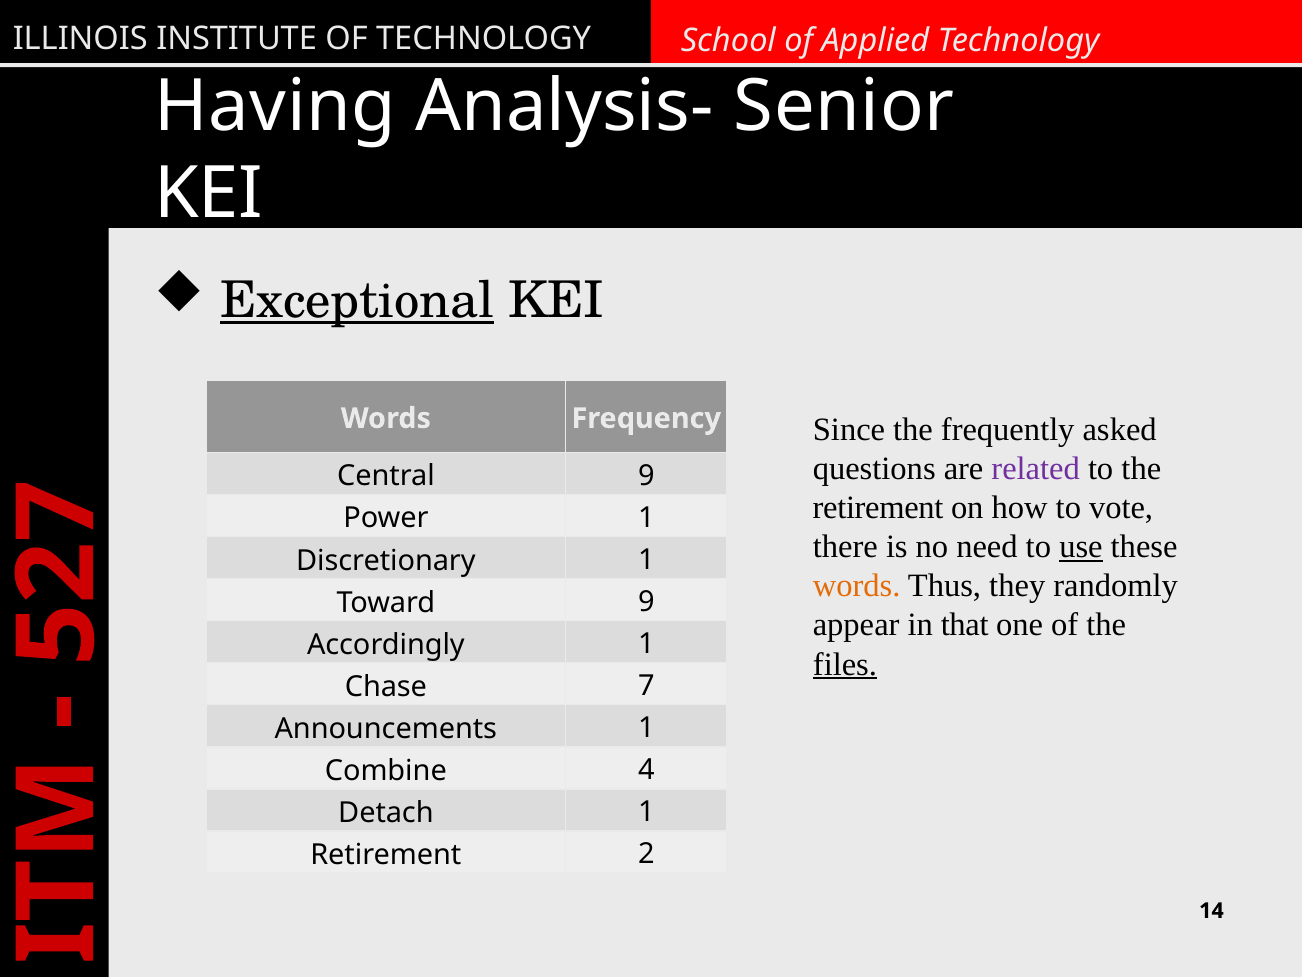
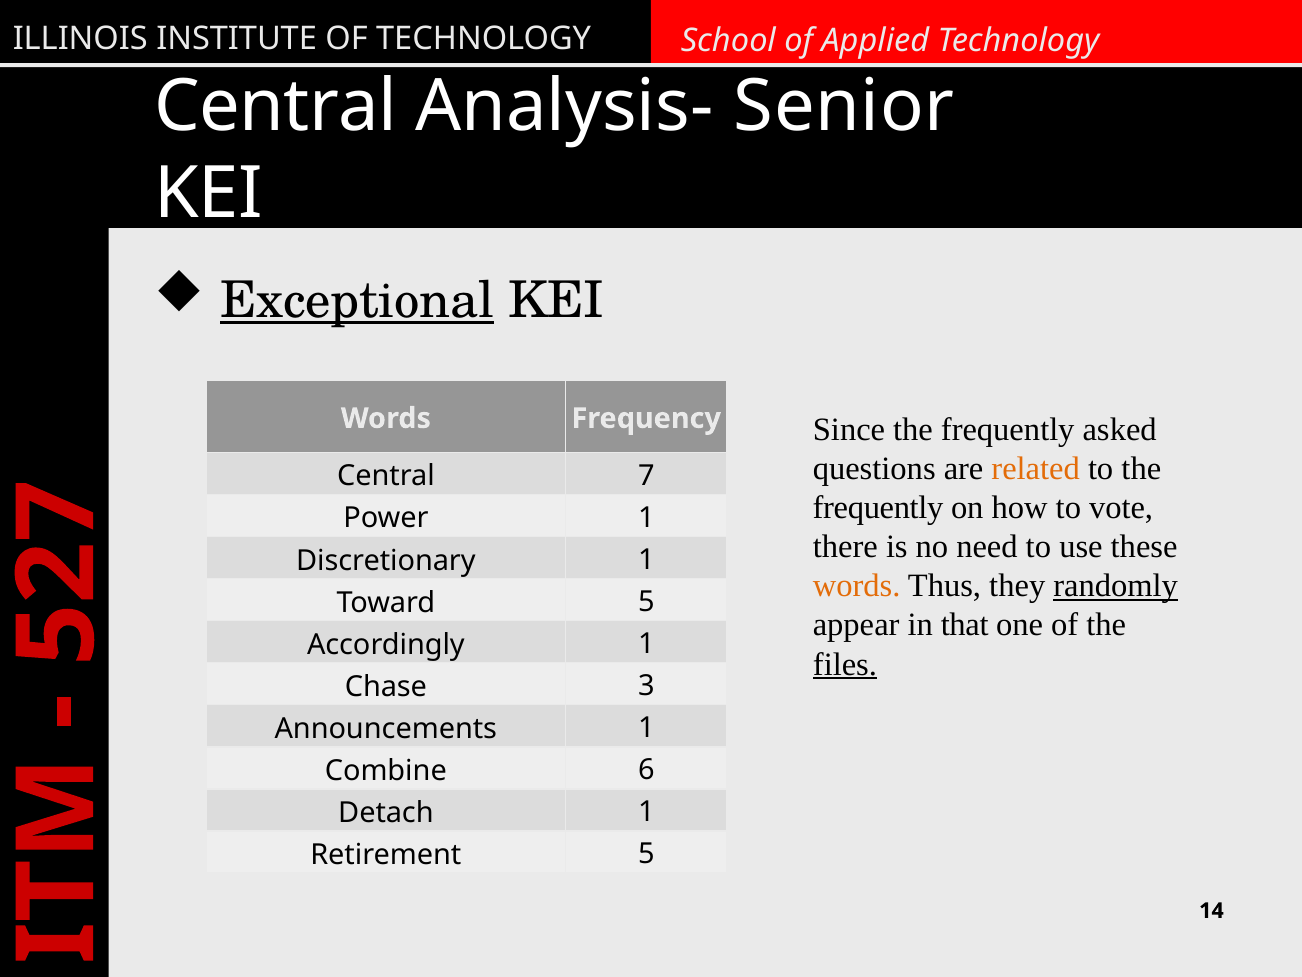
Having at (275, 106): Having -> Central
related colour: purple -> orange
9 at (646, 475): 9 -> 7
retirement at (878, 508): retirement -> frequently
use underline: present -> none
randomly underline: none -> present
9 at (646, 602): 9 -> 5
7 at (646, 686): 7 -> 3
4: 4 -> 6
Retirement 2: 2 -> 5
